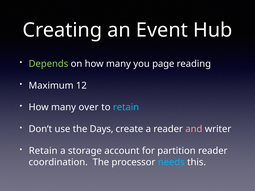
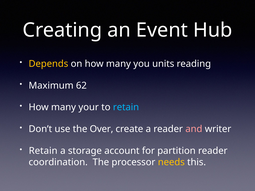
Depends colour: light green -> yellow
page: page -> units
12: 12 -> 62
over: over -> your
Days: Days -> Over
needs colour: light blue -> yellow
